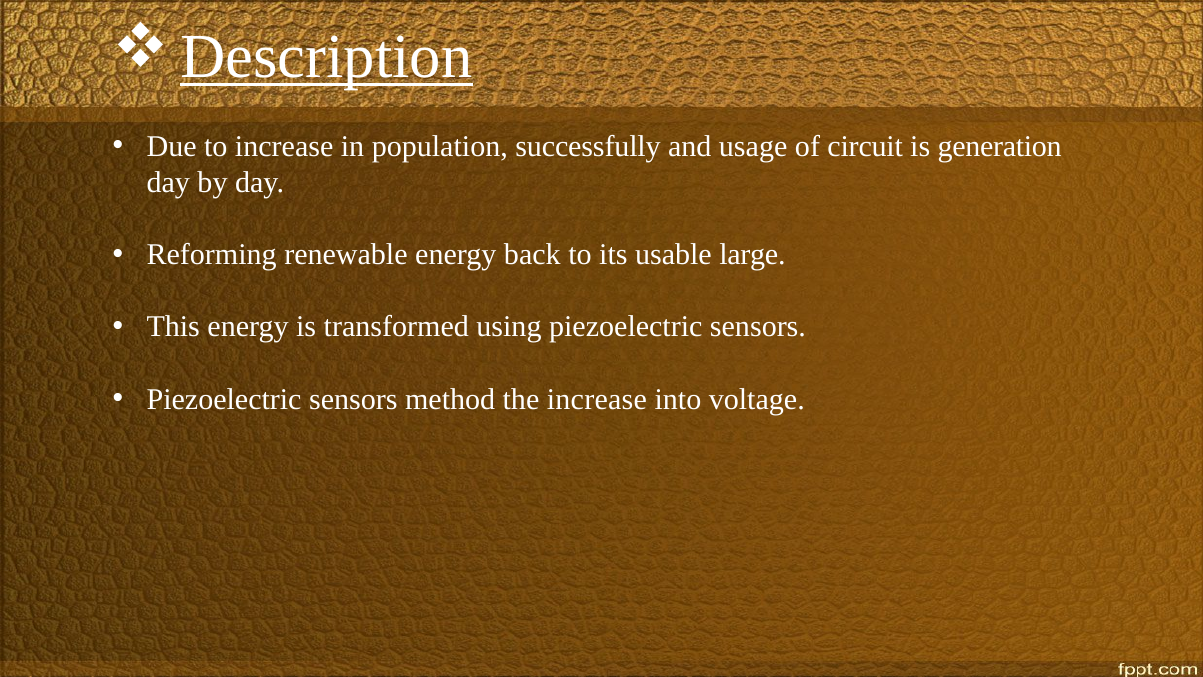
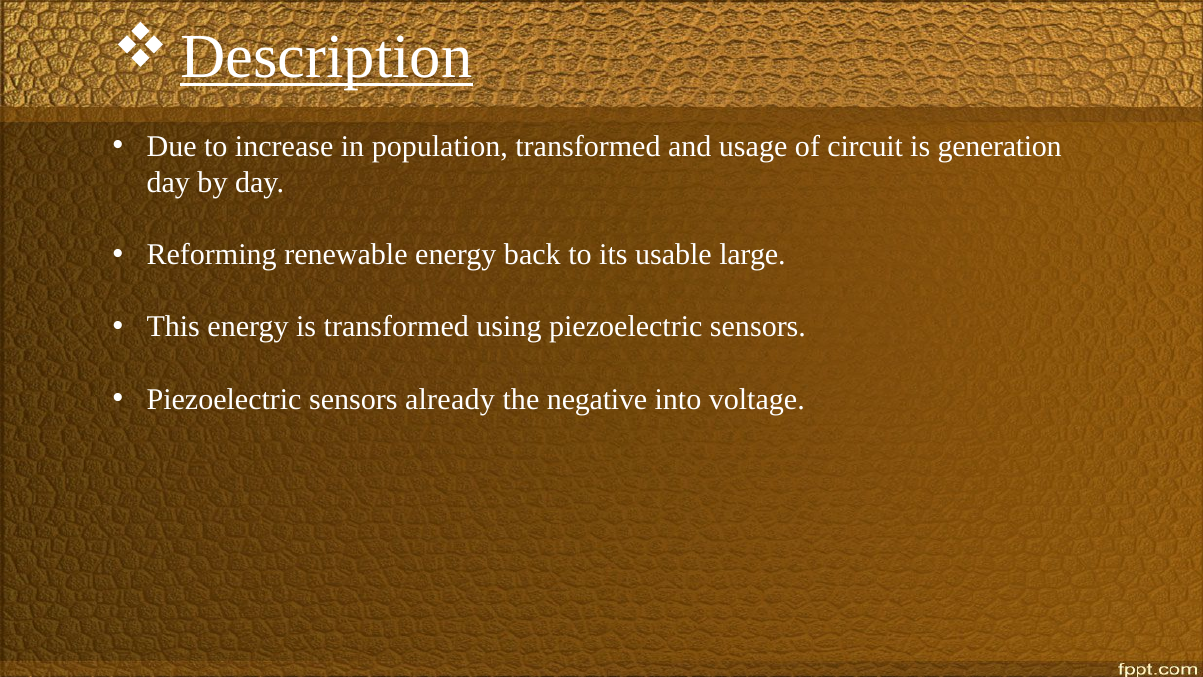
population successfully: successfully -> transformed
method: method -> already
the increase: increase -> negative
